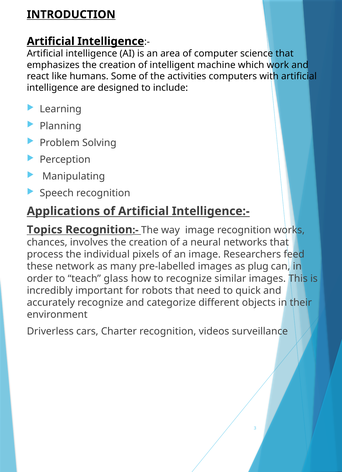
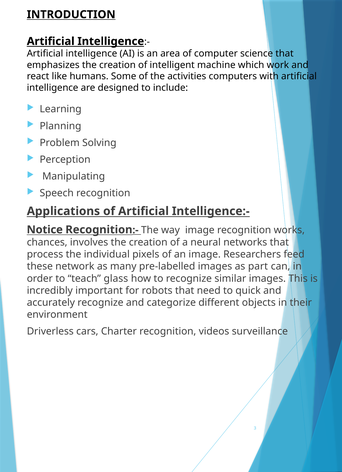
Topics: Topics -> Notice
plug: plug -> part
